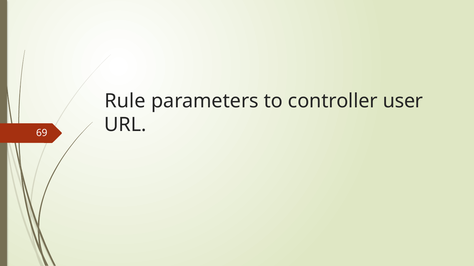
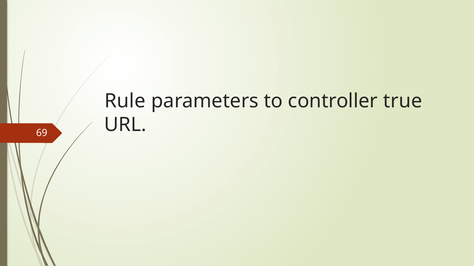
user: user -> true
